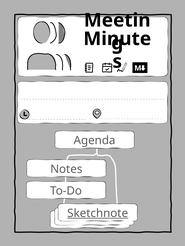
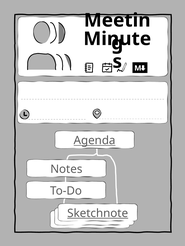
Agenda underline: none -> present
